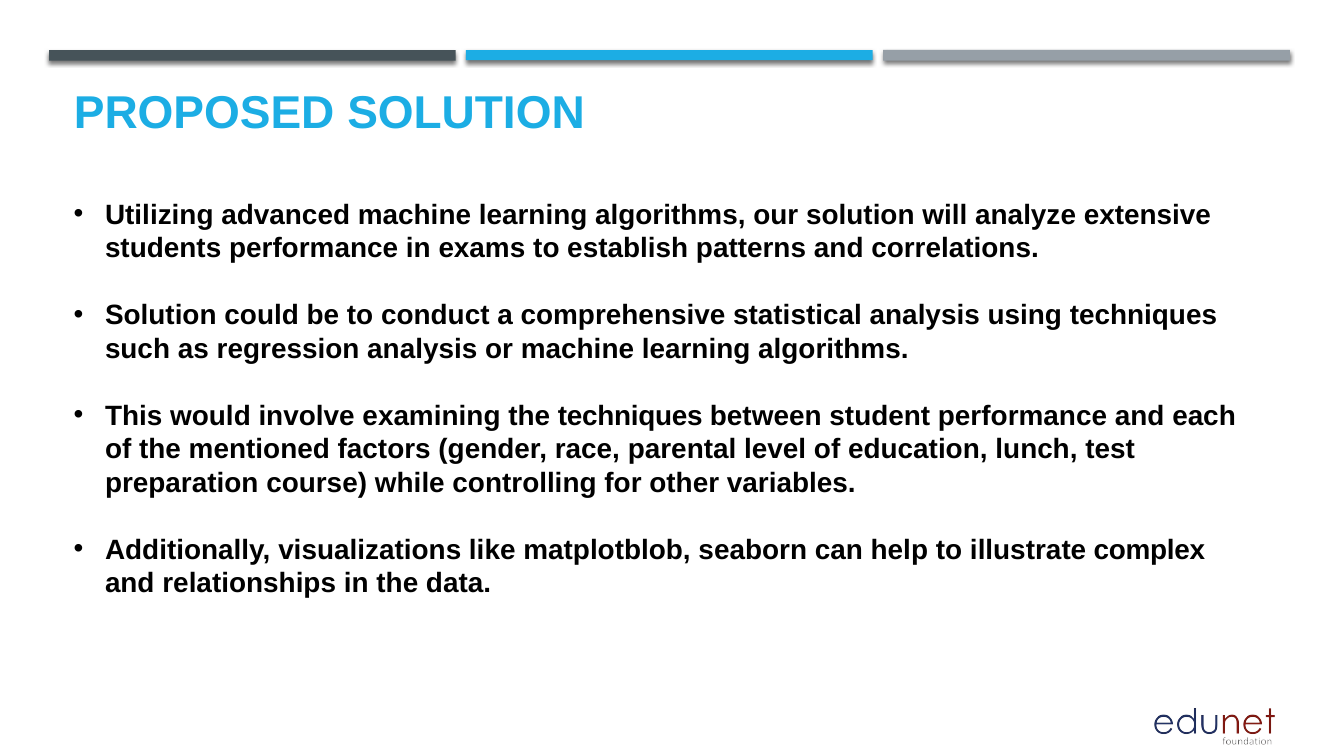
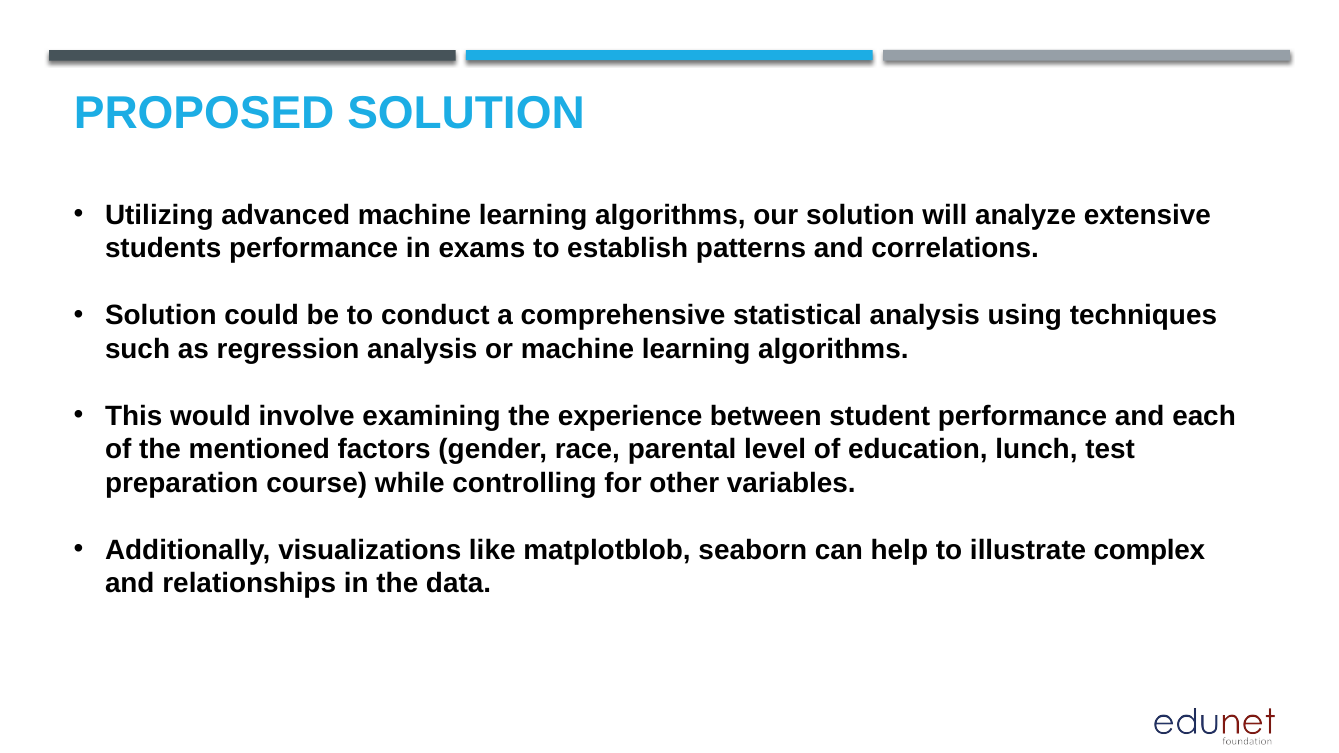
the techniques: techniques -> experience
